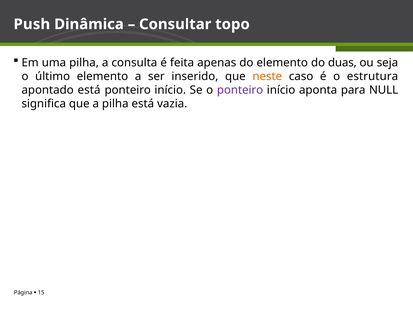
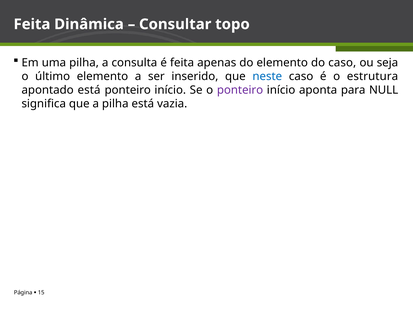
Push at (32, 24): Push -> Feita
do duas: duas -> caso
neste colour: orange -> blue
